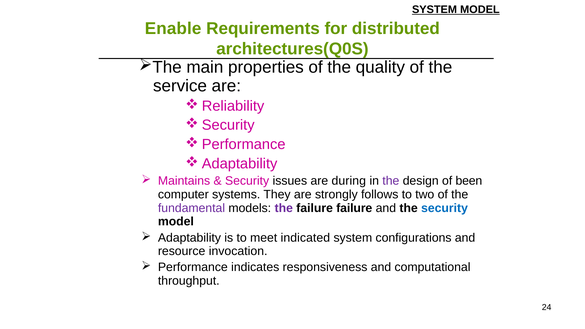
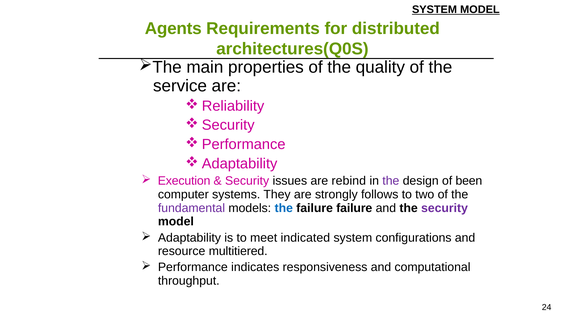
Enable: Enable -> Agents
Maintains: Maintains -> Execution
during: during -> rebind
the at (284, 208) colour: purple -> blue
security at (444, 208) colour: blue -> purple
invocation: invocation -> multitiered
